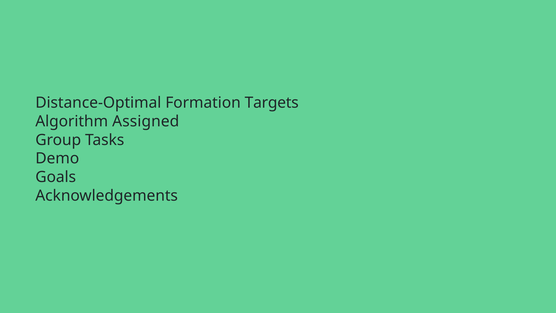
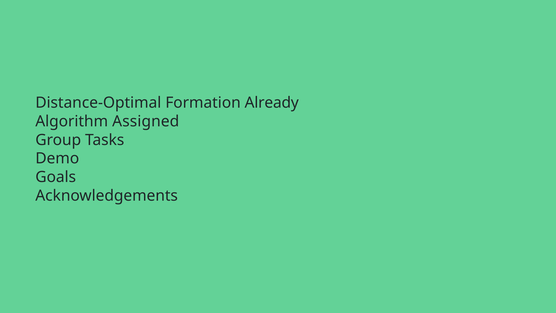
Targets: Targets -> Already
